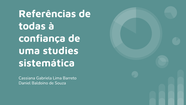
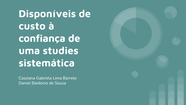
Referências: Referências -> Disponíveis
todas: todas -> custo
